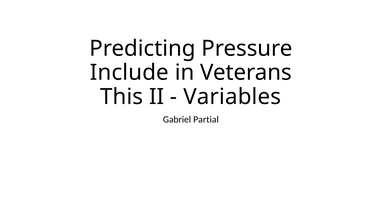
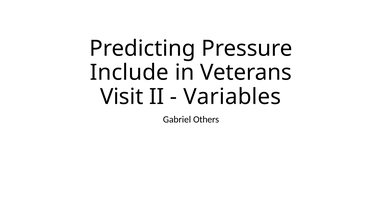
This: This -> Visit
Partial: Partial -> Others
